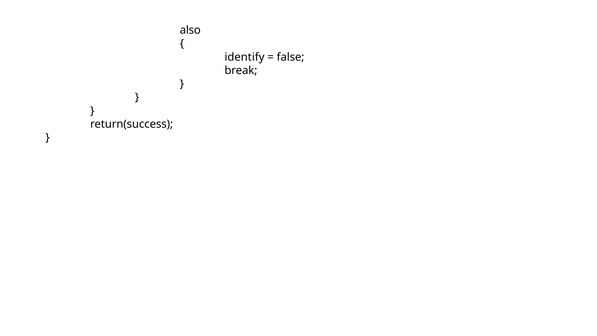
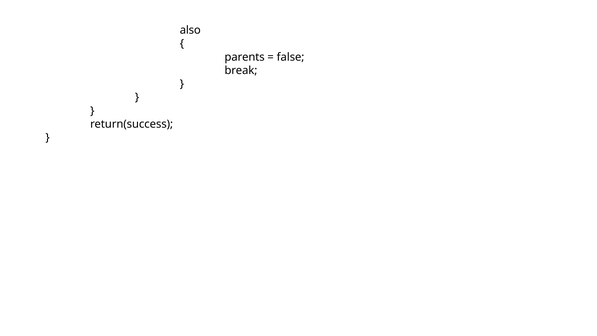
identify: identify -> parents
